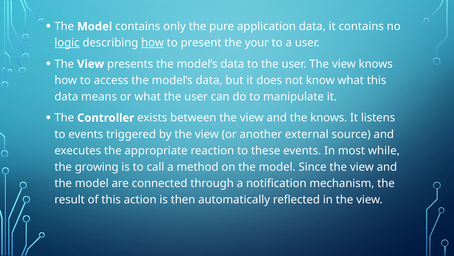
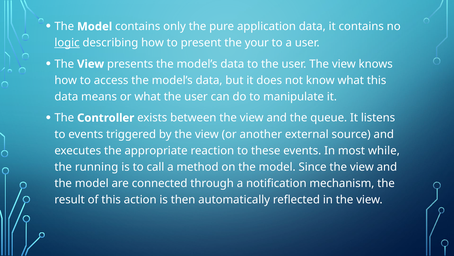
how at (153, 43) underline: present -> none
the knows: knows -> queue
growing: growing -> running
